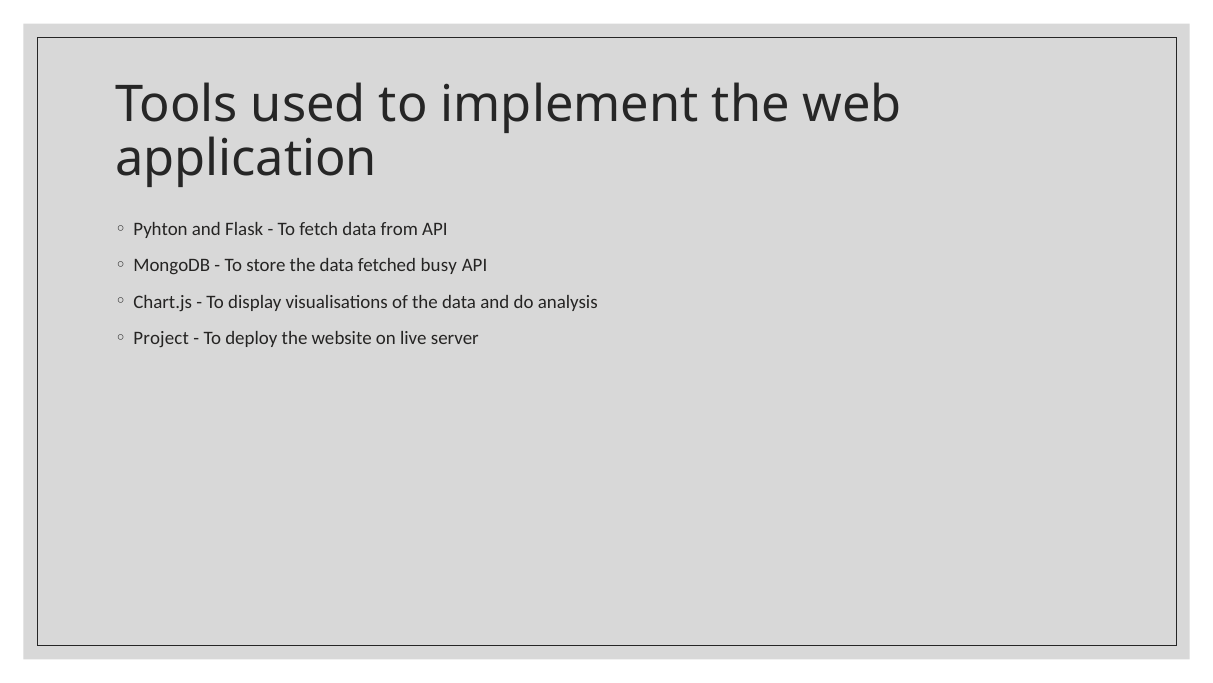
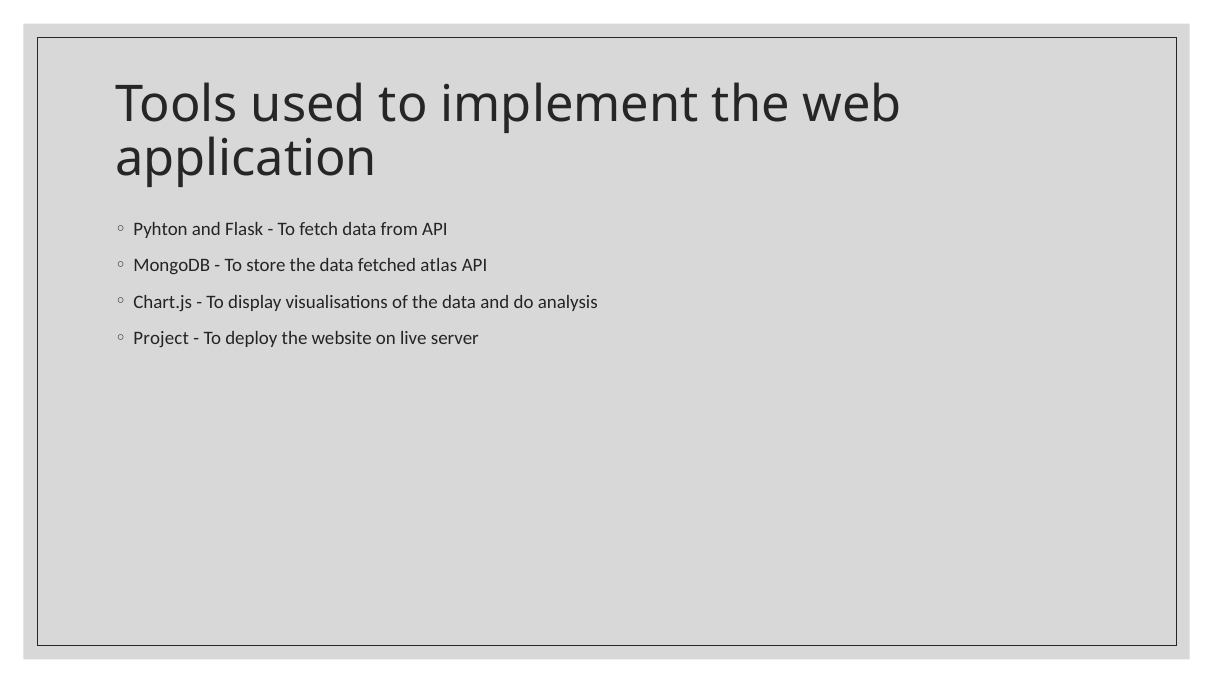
busy: busy -> atlas
